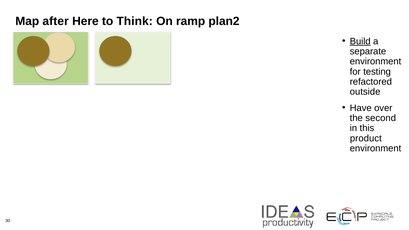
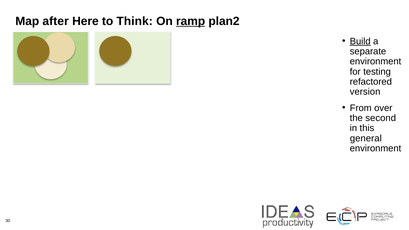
ramp underline: none -> present
outside: outside -> version
Have: Have -> From
product: product -> general
